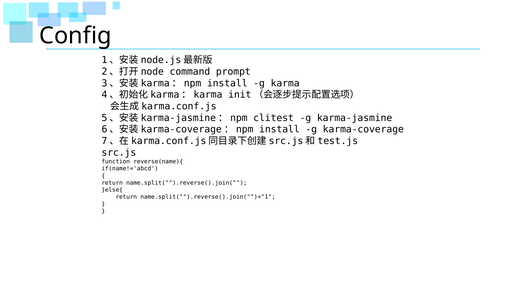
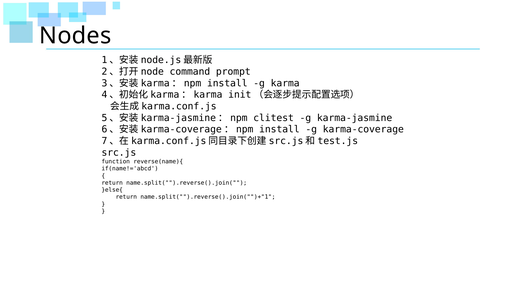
Config: Config -> Nodes
